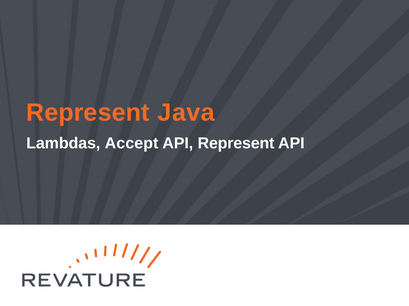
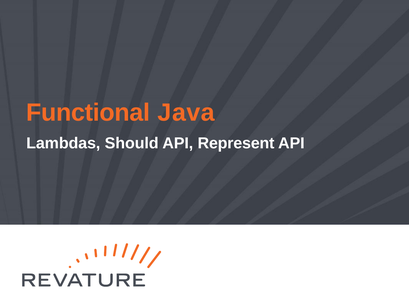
Represent at (88, 113): Represent -> Functional
Accept: Accept -> Should
